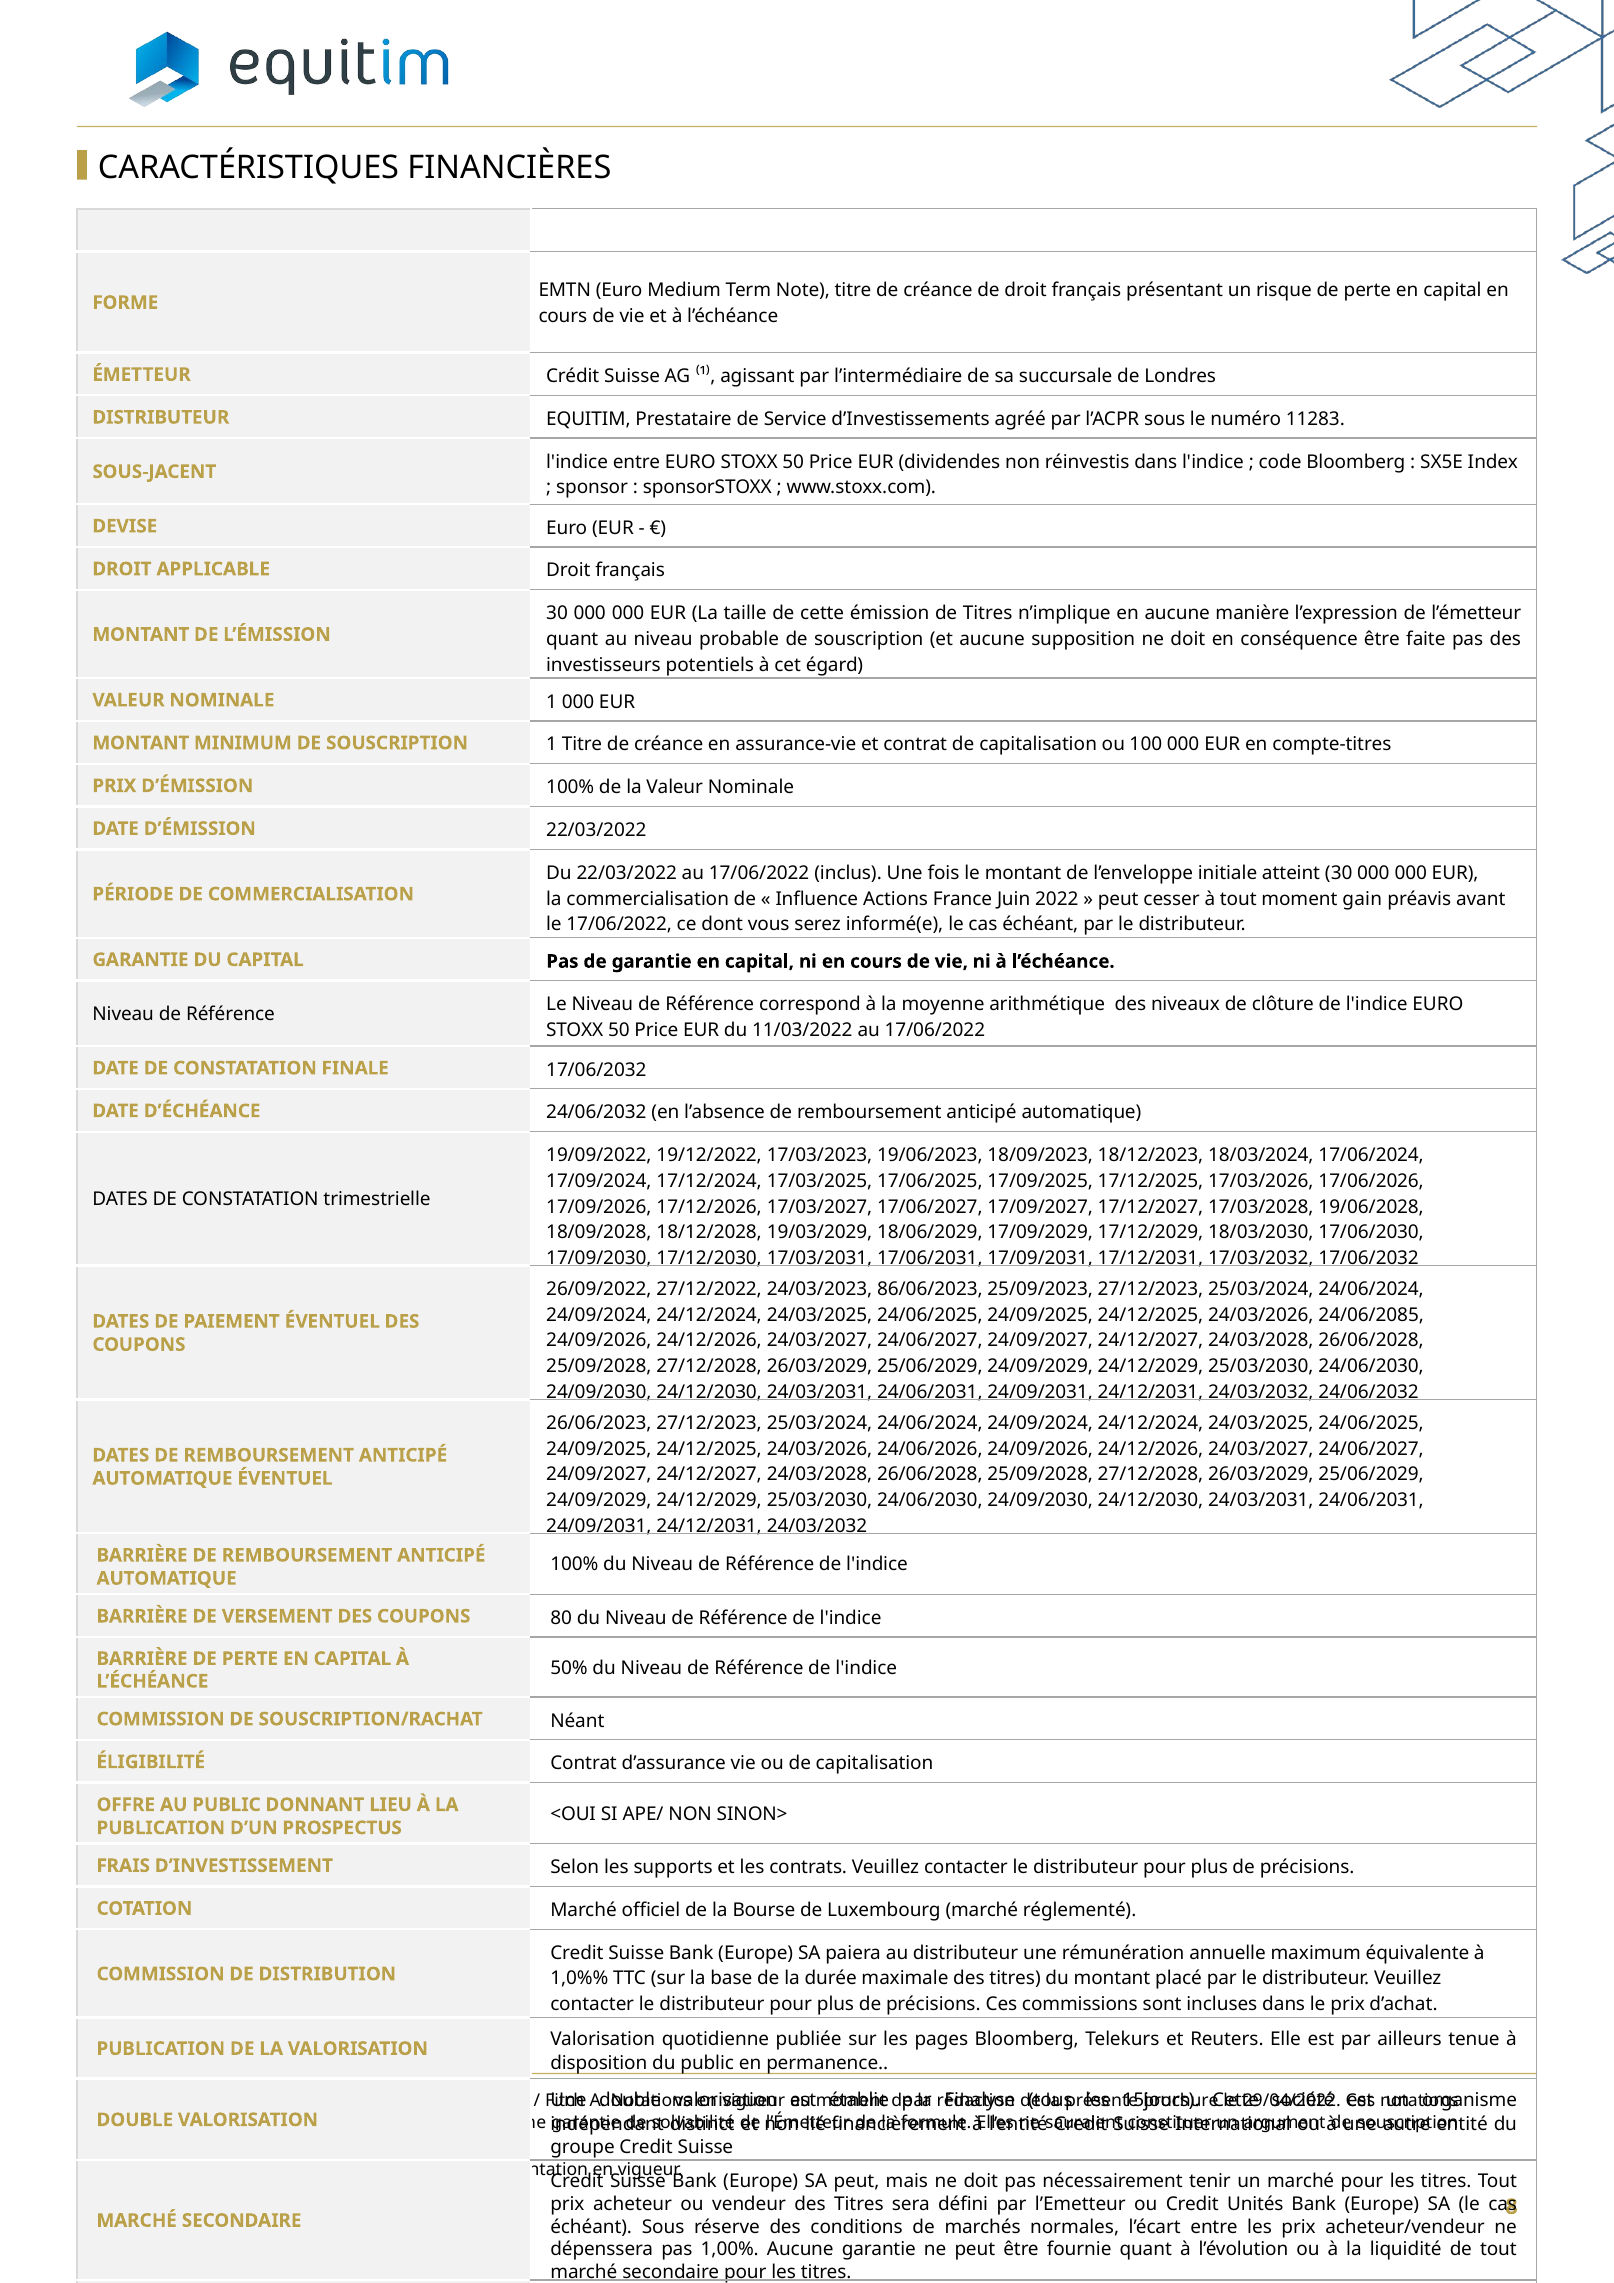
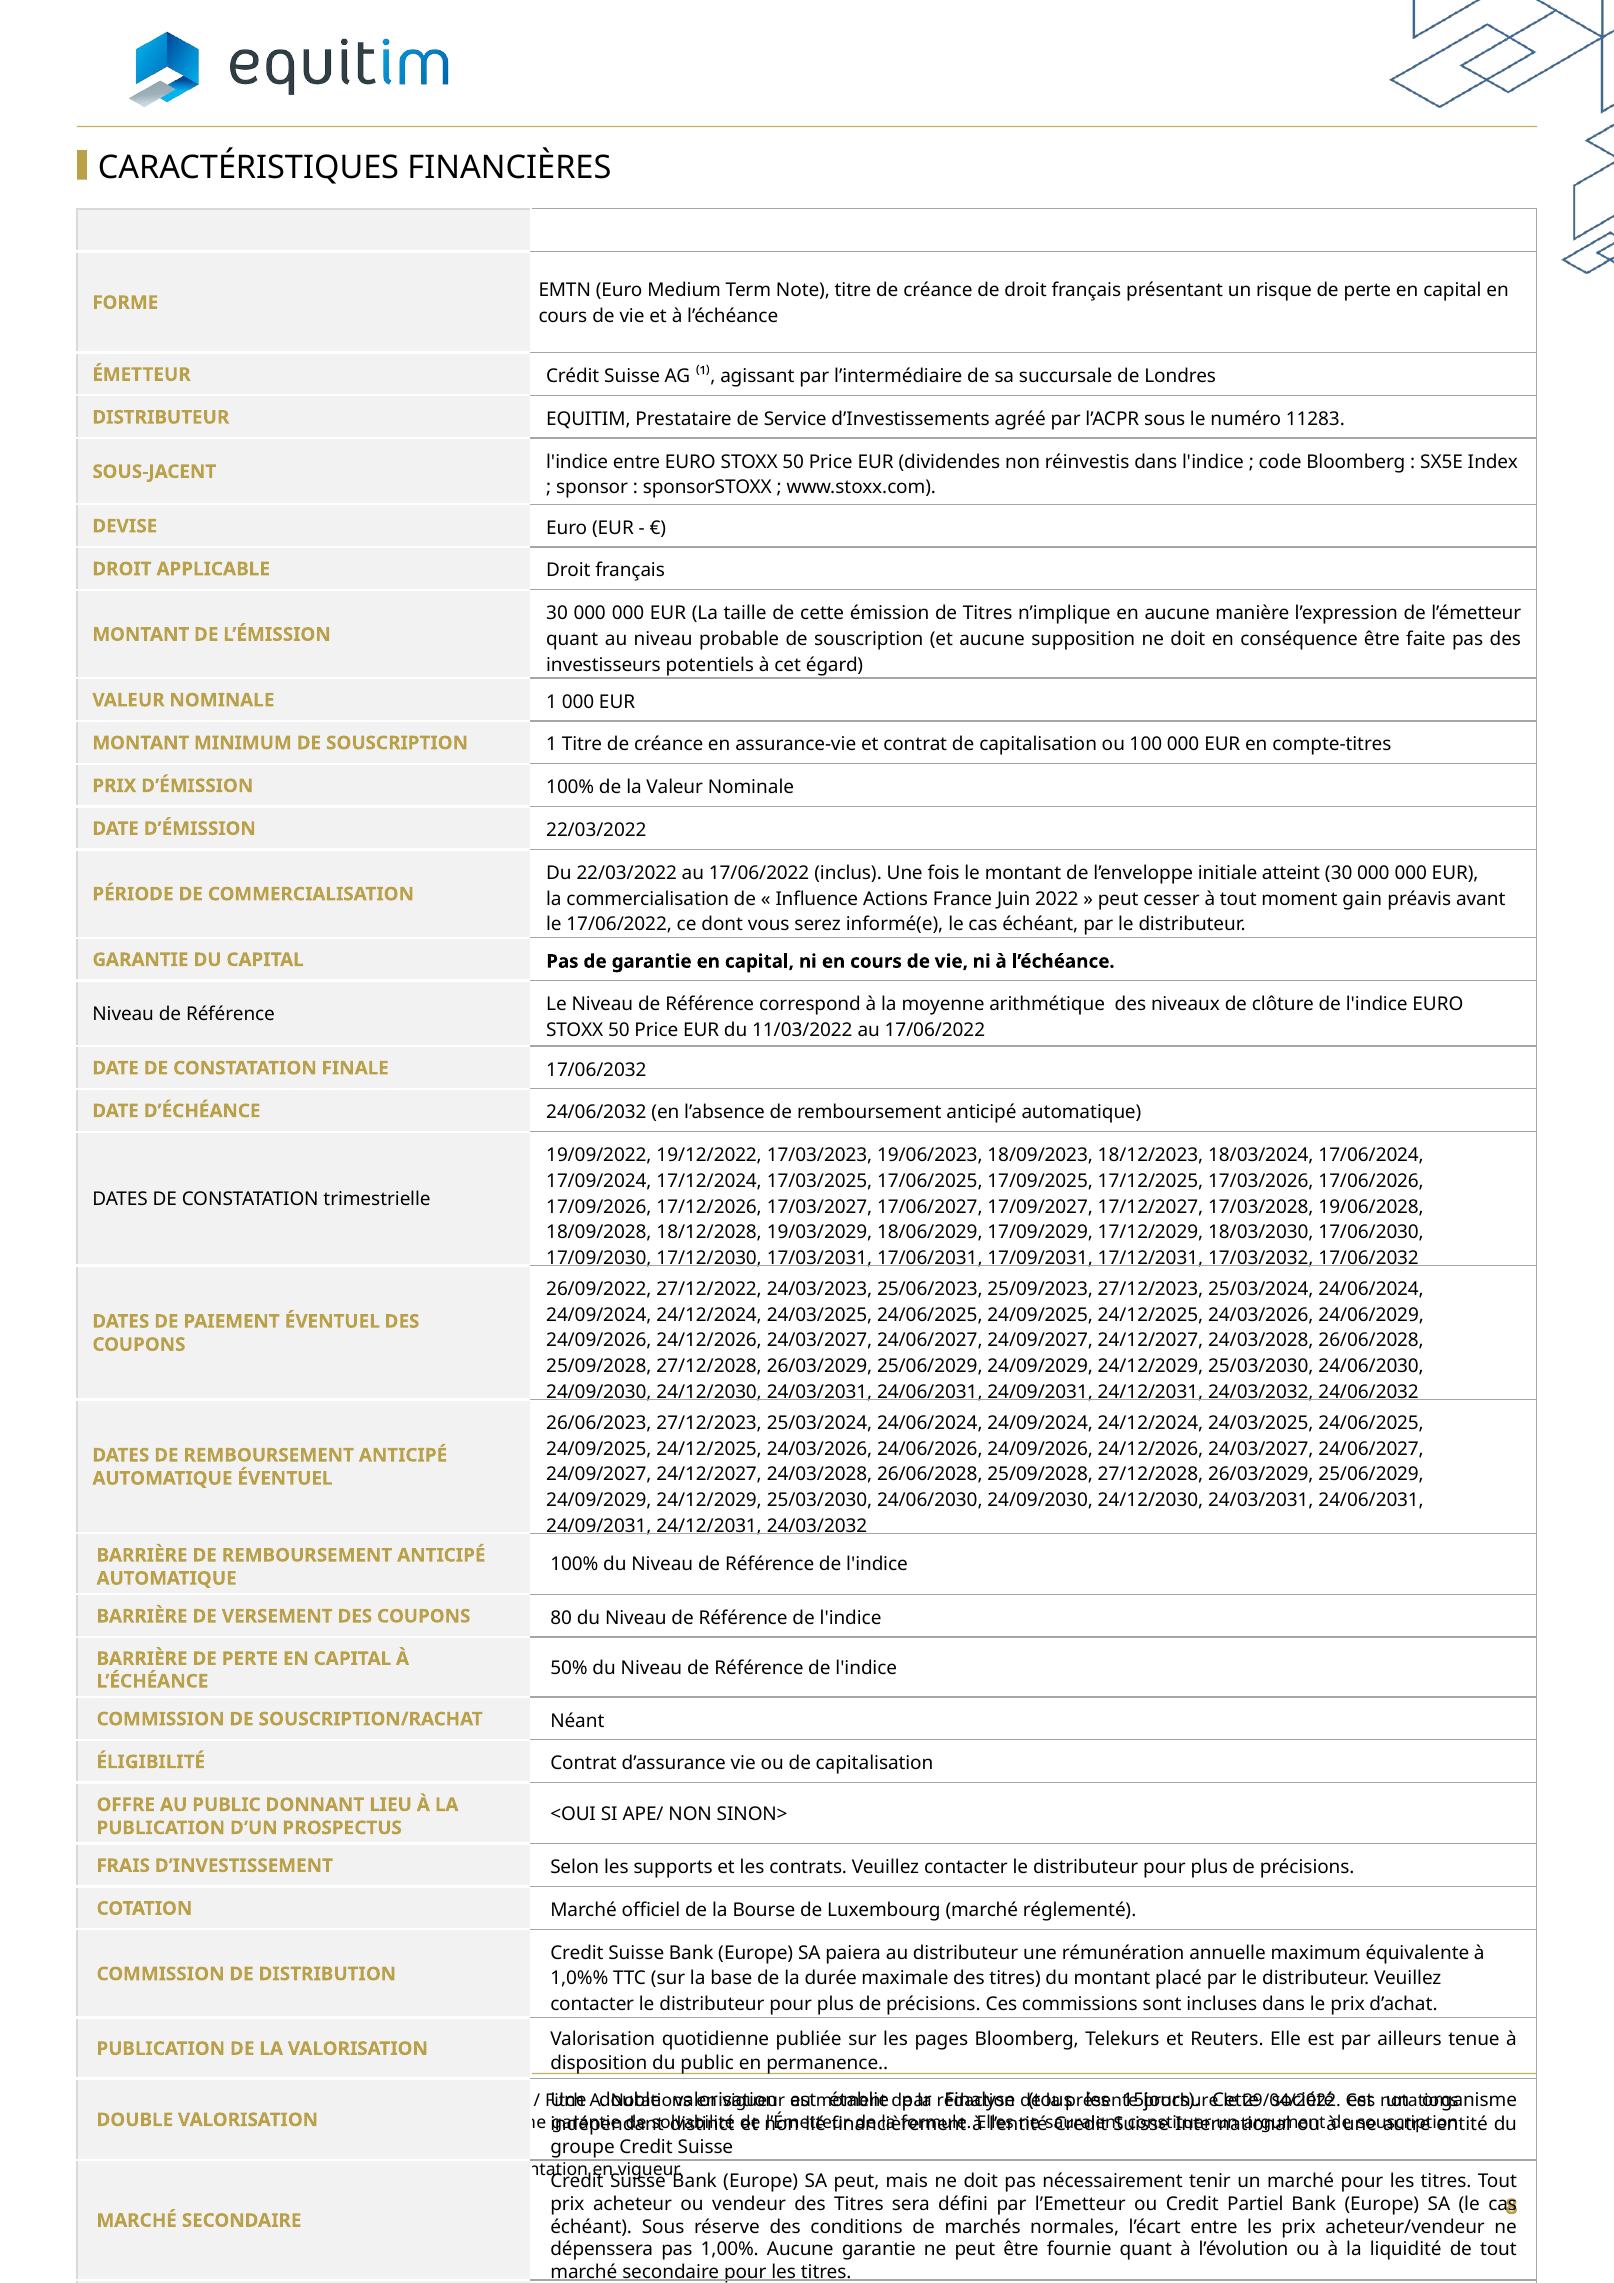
86/06/2023: 86/06/2023 -> 25/06/2023
24/06/2085: 24/06/2085 -> 24/06/2029
Unités: Unités -> Partiel
